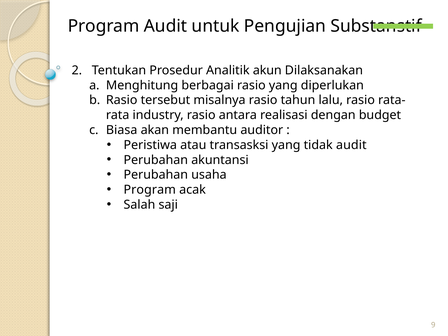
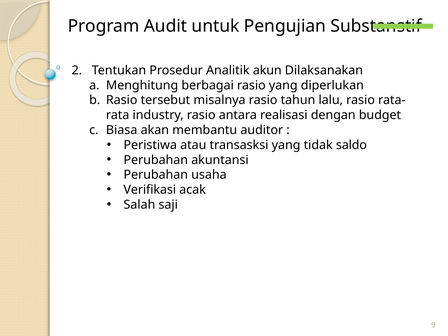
tidak audit: audit -> saldo
Program at (150, 190): Program -> Verifikasi
